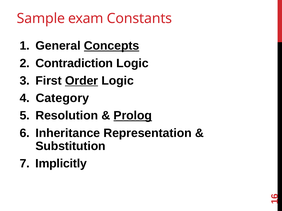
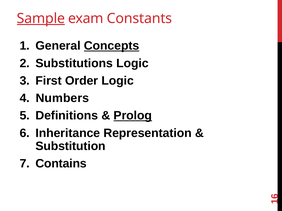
Sample underline: none -> present
Contradiction: Contradiction -> Substitutions
Order underline: present -> none
Category: Category -> Numbers
Resolution: Resolution -> Definitions
Implicitly: Implicitly -> Contains
